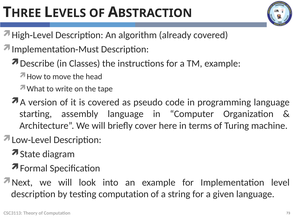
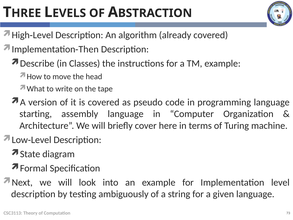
Must: Must -> Then
testing computation: computation -> ambiguously
